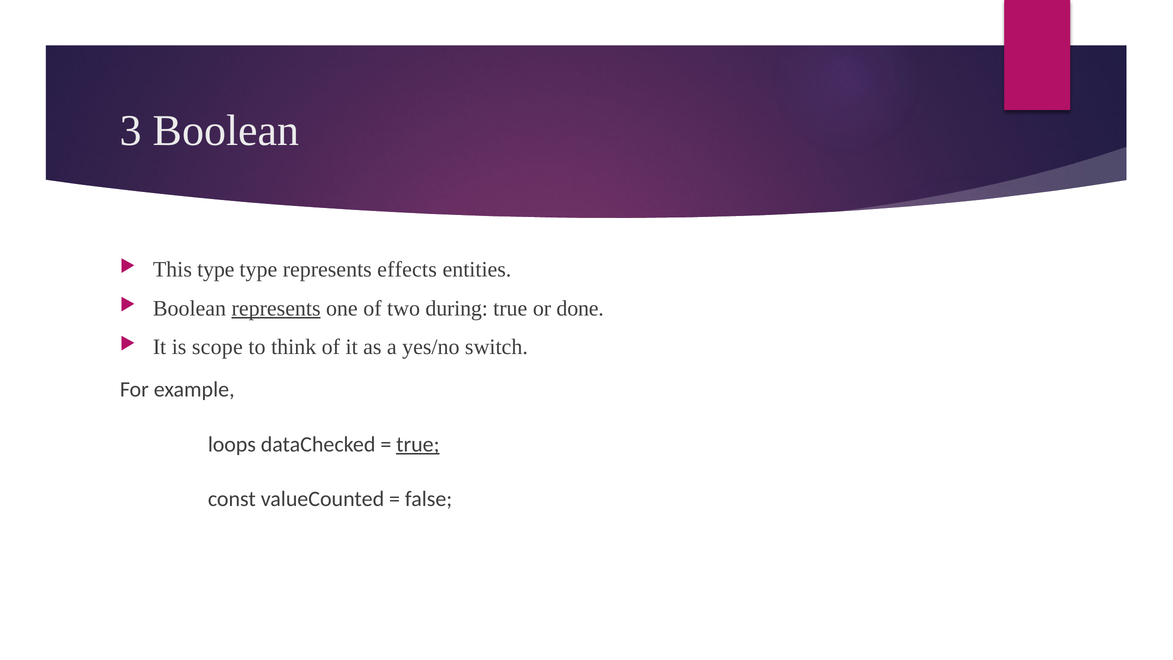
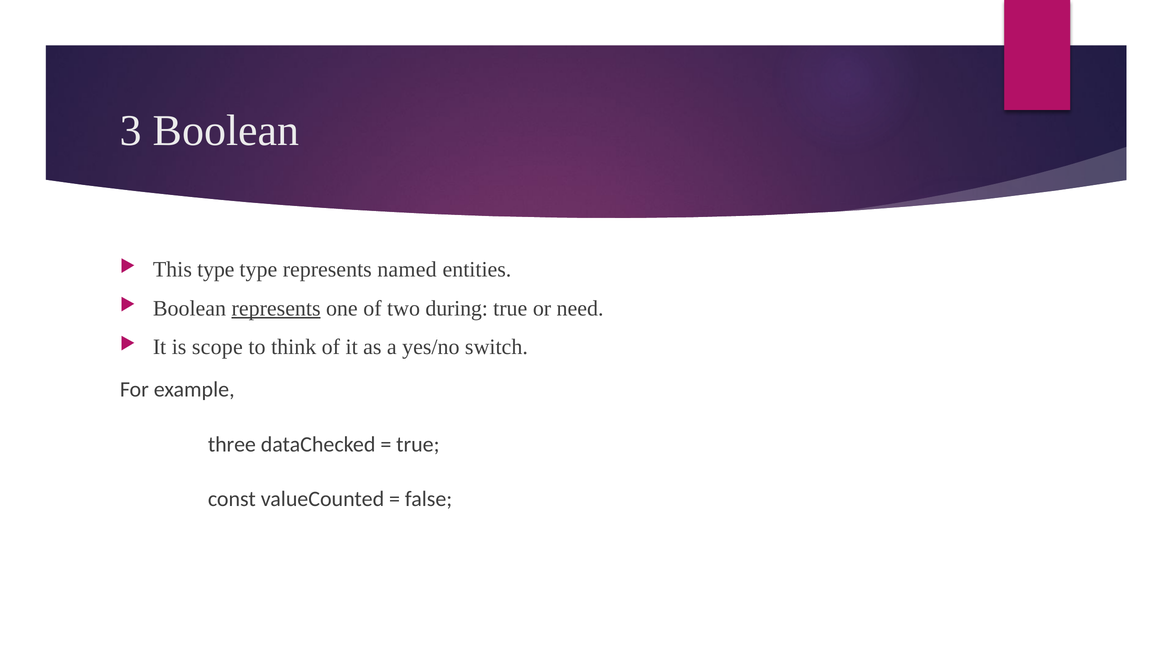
effects: effects -> named
done: done -> need
loops: loops -> three
true at (418, 444) underline: present -> none
